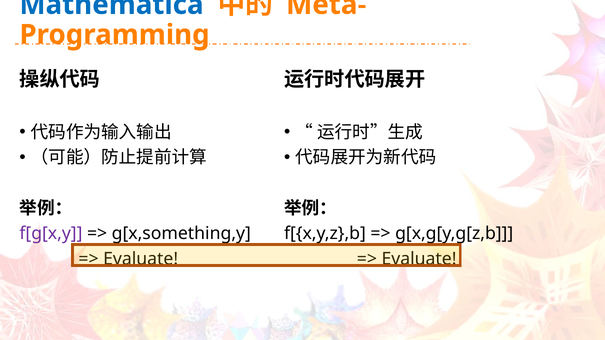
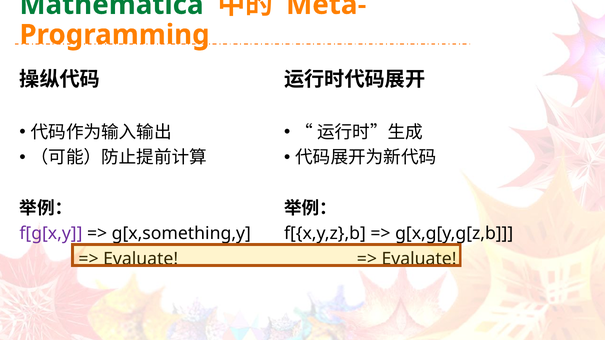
Mathematica colour: blue -> green
